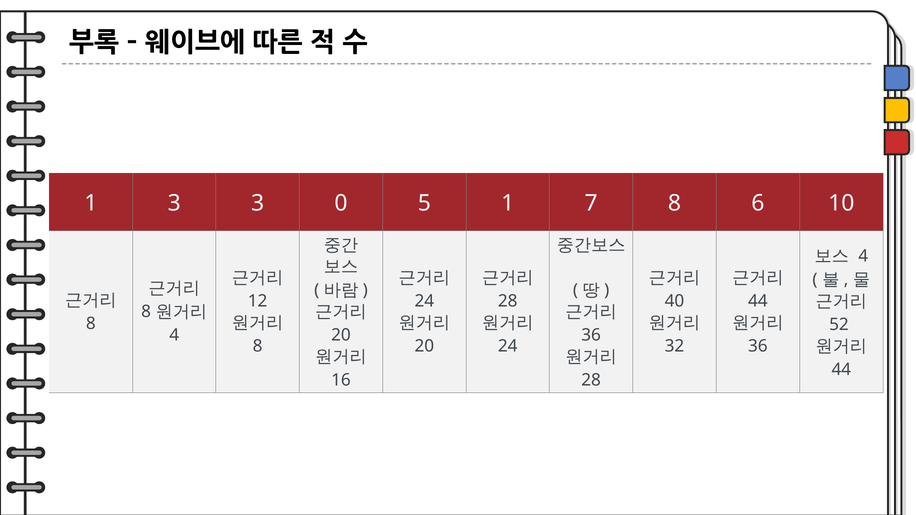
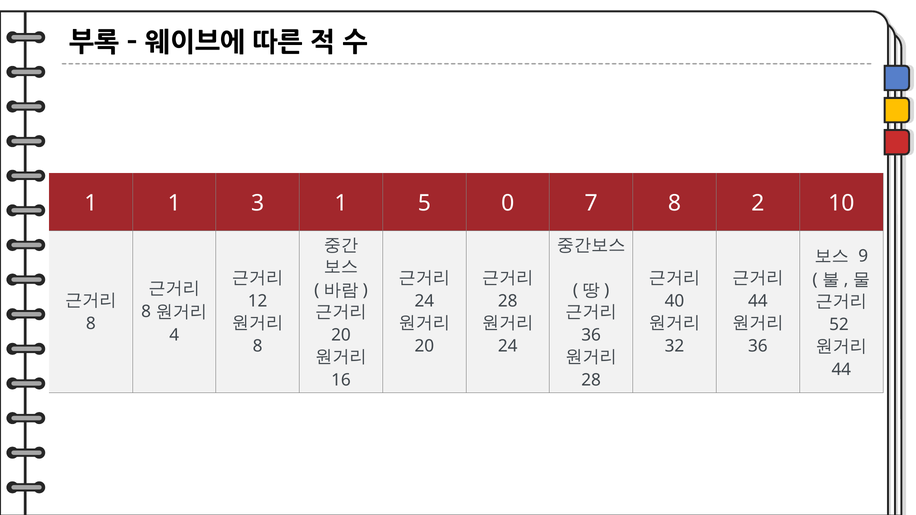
1 3: 3 -> 1
3 0: 0 -> 1
5 1: 1 -> 0
6: 6 -> 2
4 at (863, 256): 4 -> 9
